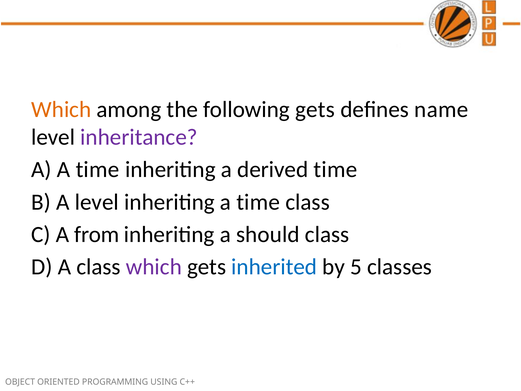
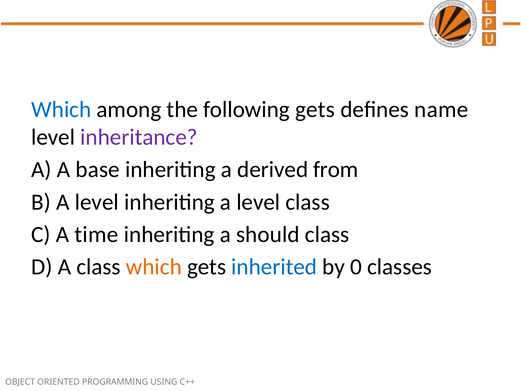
Which at (61, 109) colour: orange -> blue
A A time: time -> base
derived time: time -> from
inheriting a time: time -> level
from: from -> time
which at (154, 267) colour: purple -> orange
5: 5 -> 0
